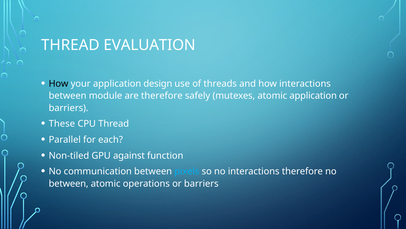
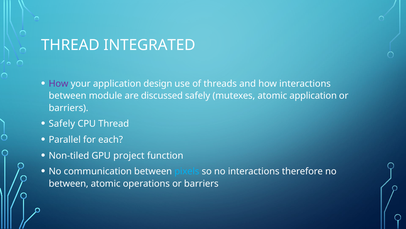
EVALUATION: EVALUATION -> INTEGRATED
How at (59, 84) colour: black -> purple
are therefore: therefore -> discussed
These at (62, 124): These -> Safely
against: against -> project
